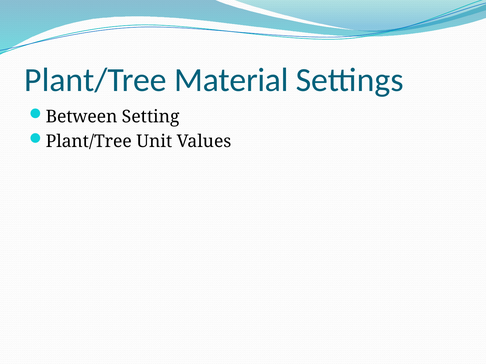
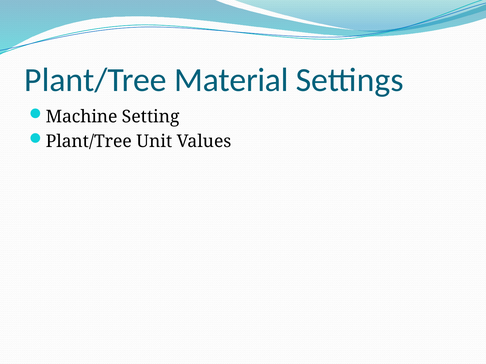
Between: Between -> Machine
